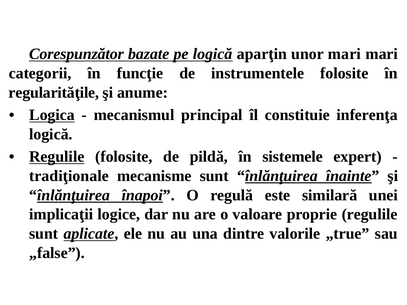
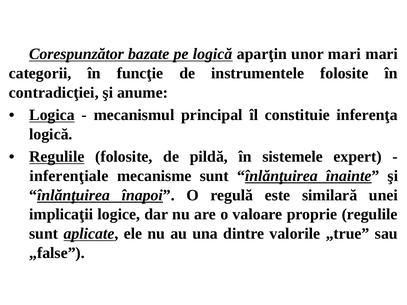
regularităţile: regularităţile -> contradicţiei
tradiţionale: tradiţionale -> inferenţiale
